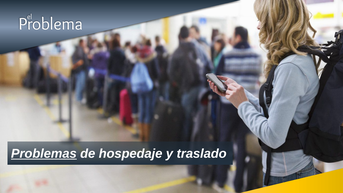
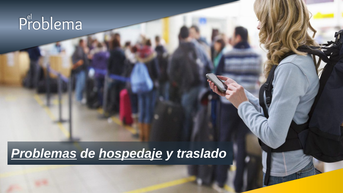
hospedaje underline: none -> present
